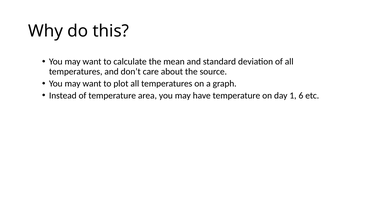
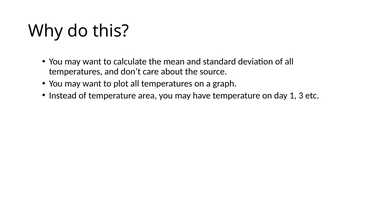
6: 6 -> 3
